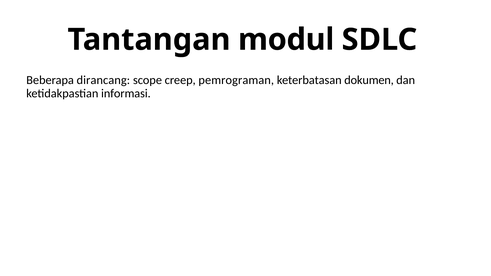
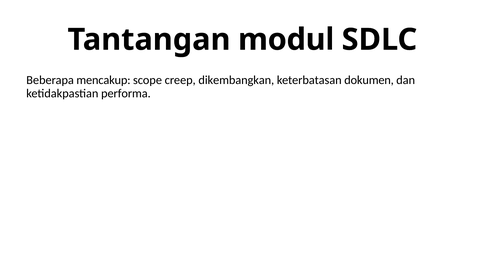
dirancang: dirancang -> mencakup
pemrograman: pemrograman -> dikembangkan
informasi: informasi -> performa
